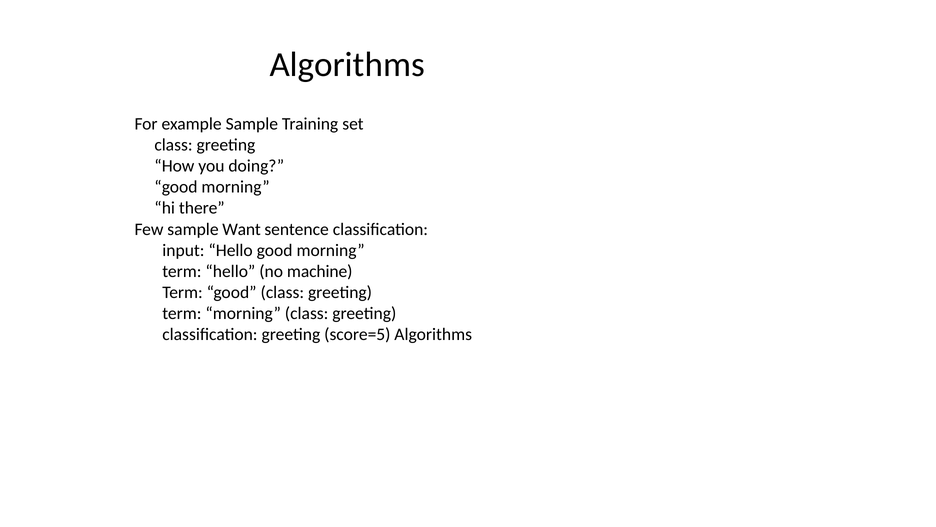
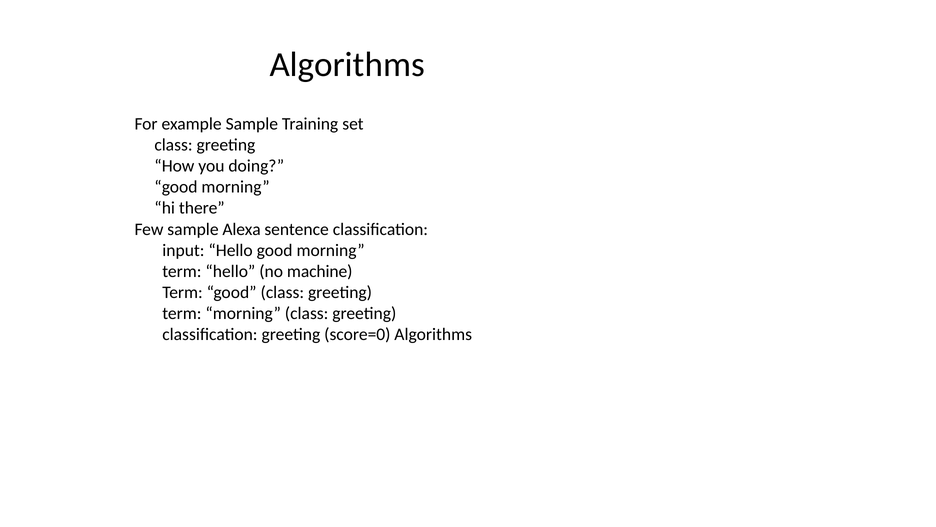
Want: Want -> Alexa
score=5: score=5 -> score=0
